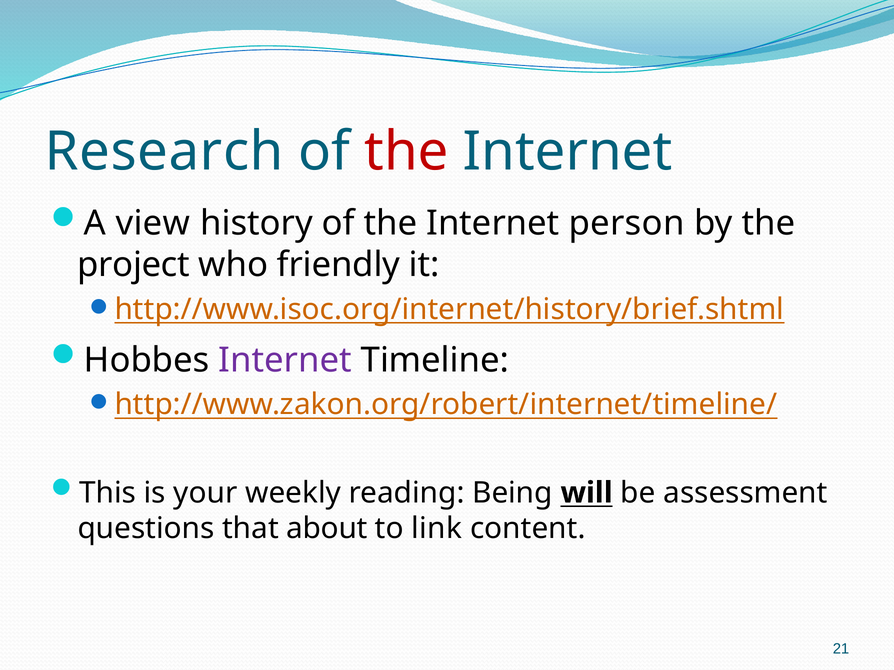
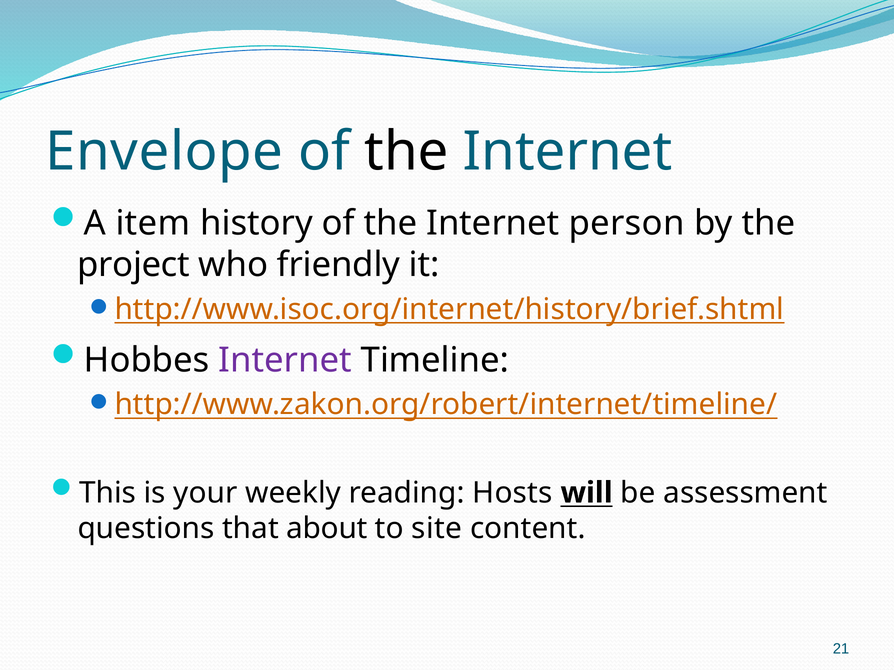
Research: Research -> Envelope
the at (407, 152) colour: red -> black
view: view -> item
Being: Being -> Hosts
link: link -> site
